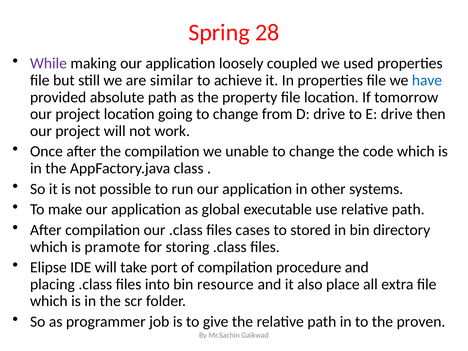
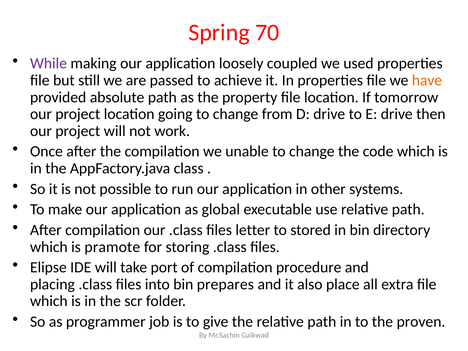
28: 28 -> 70
similar: similar -> passed
have colour: blue -> orange
cases: cases -> letter
resource: resource -> prepares
